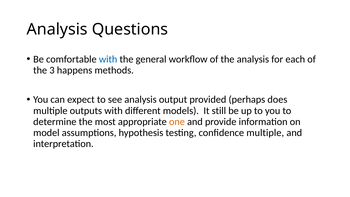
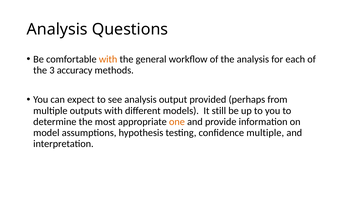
with at (108, 59) colour: blue -> orange
happens: happens -> accuracy
does: does -> from
